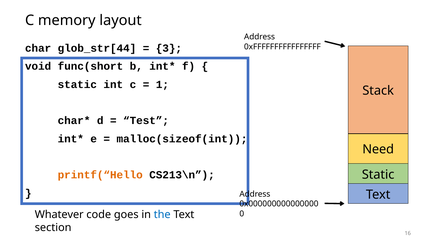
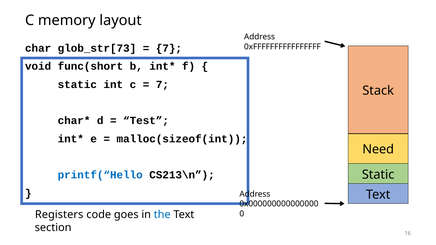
glob_str[44: glob_str[44 -> glob_str[73
3 at (169, 48): 3 -> 7
1 at (162, 85): 1 -> 7
printf(“Hello colour: orange -> blue
Whatever: Whatever -> Registers
